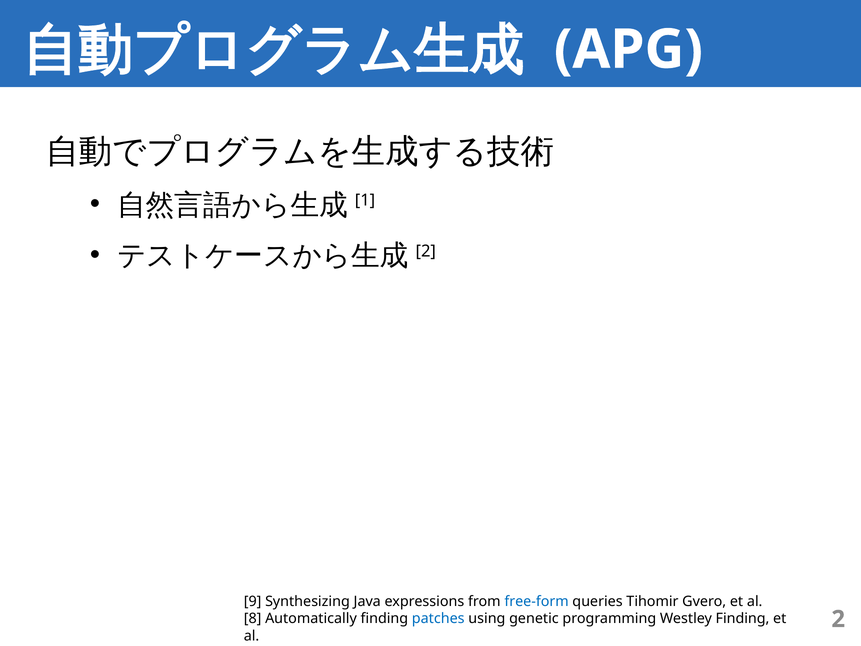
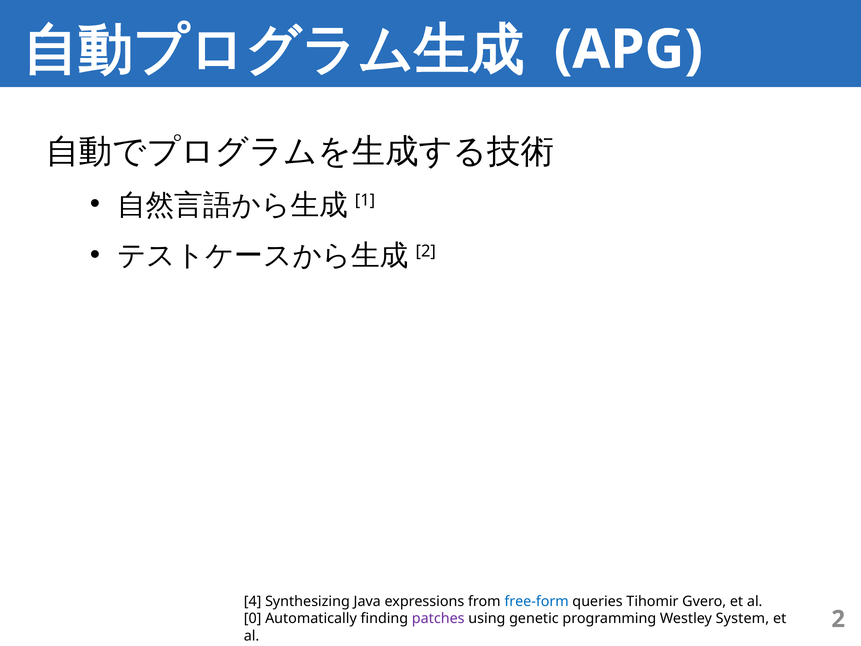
9: 9 -> 4
8: 8 -> 0
patches colour: blue -> purple
Westley Finding: Finding -> System
